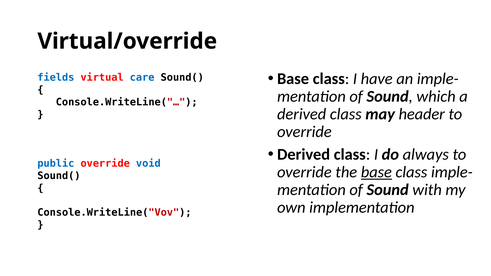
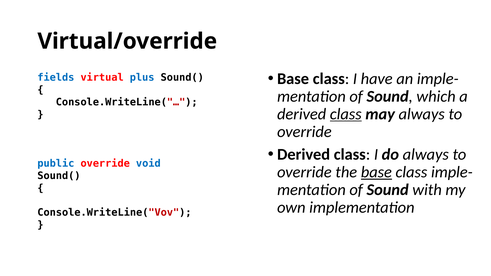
care: care -> plus
class at (346, 114) underline: none -> present
may header: header -> always
